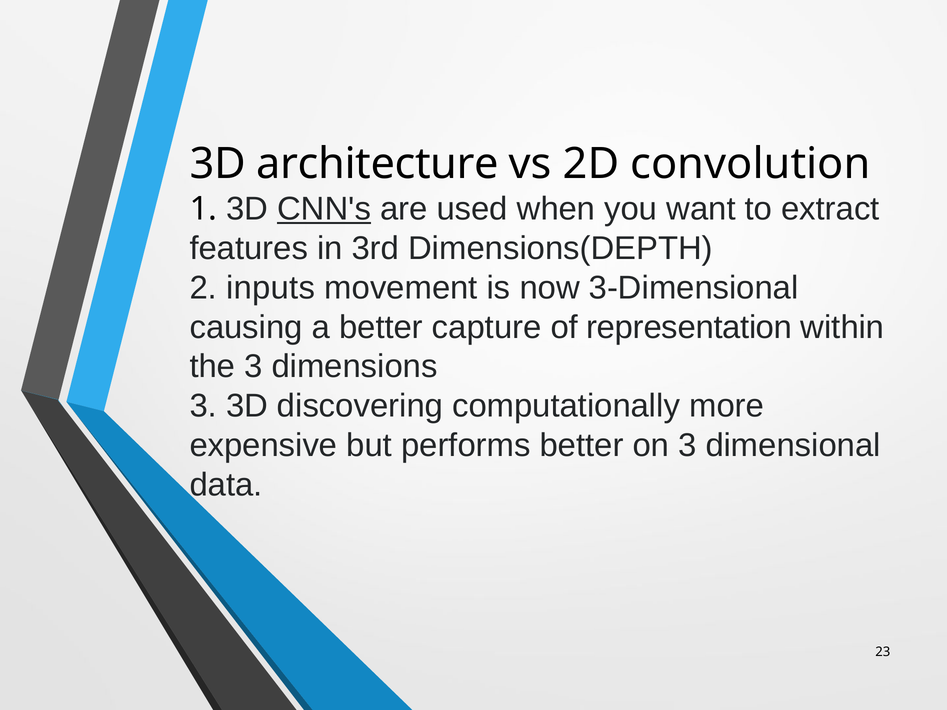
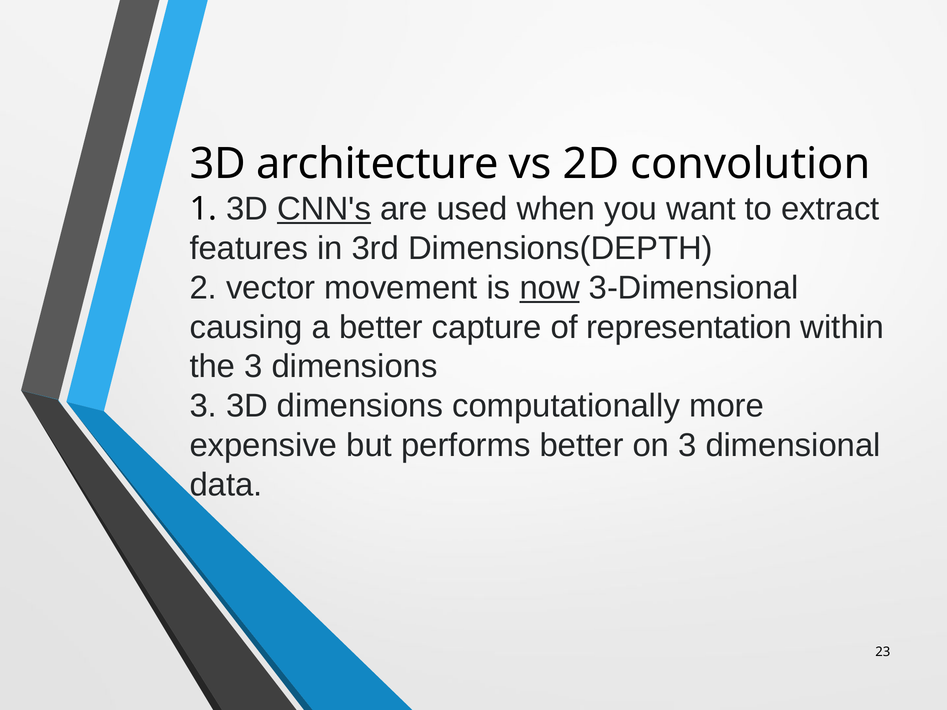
inputs: inputs -> vector
now underline: none -> present
3D discovering: discovering -> dimensions
